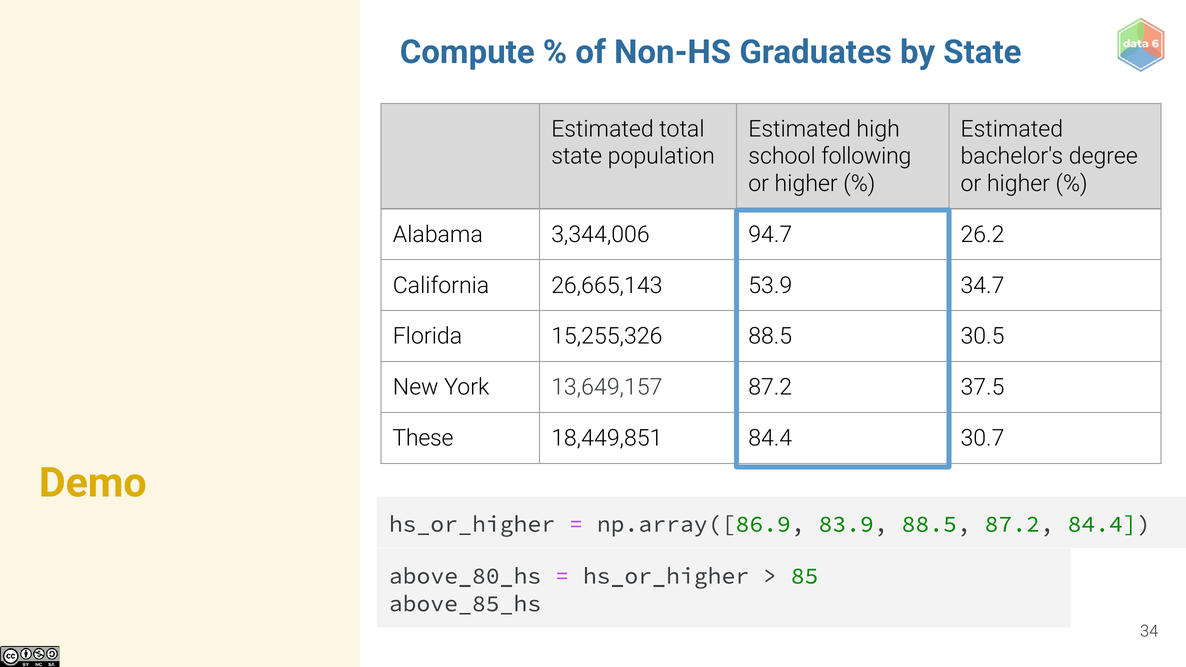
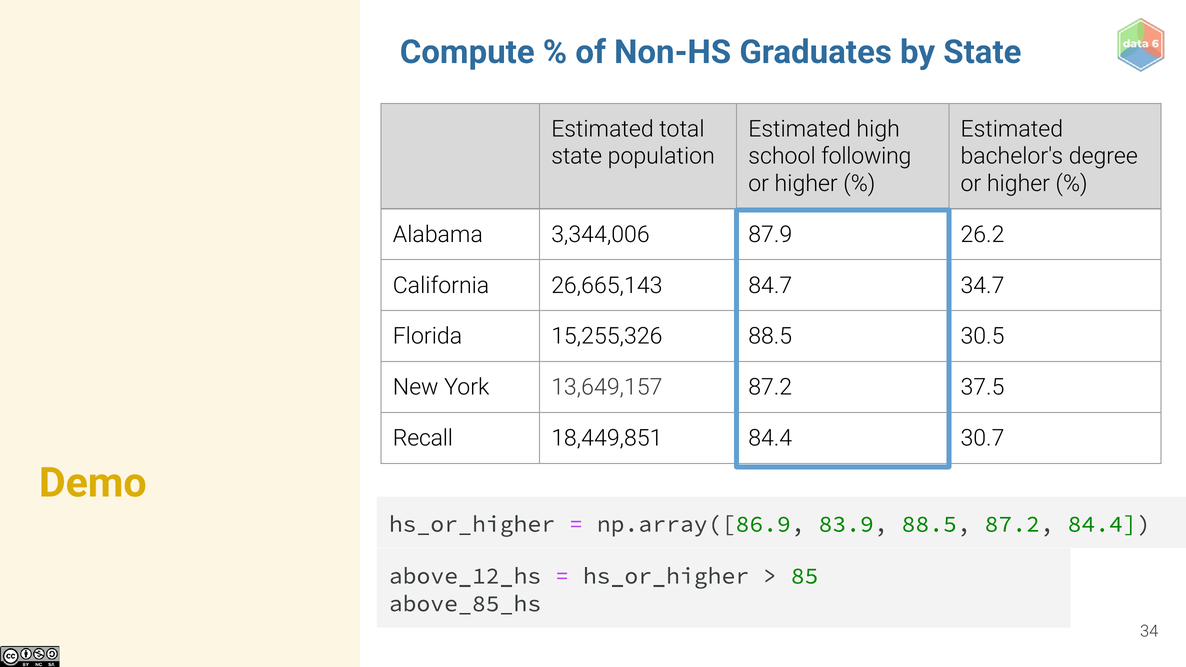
94.7: 94.7 -> 87.9
53.9: 53.9 -> 84.7
These: These -> Recall
above_80_hs: above_80_hs -> above_12_hs
